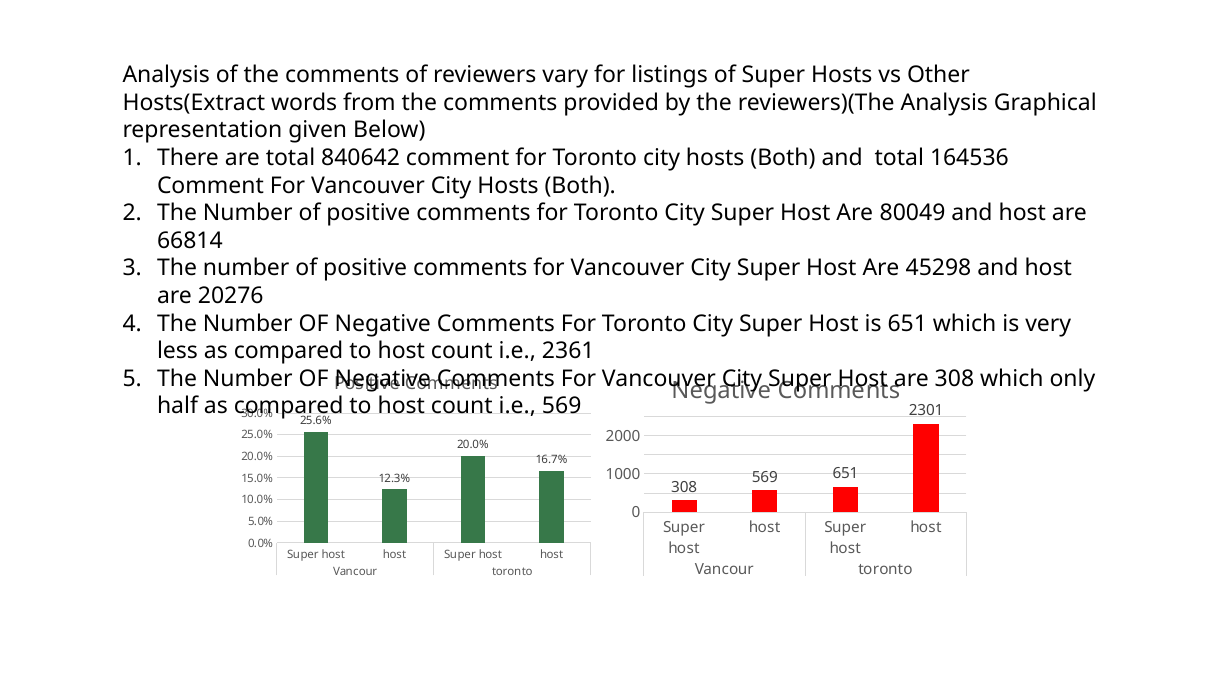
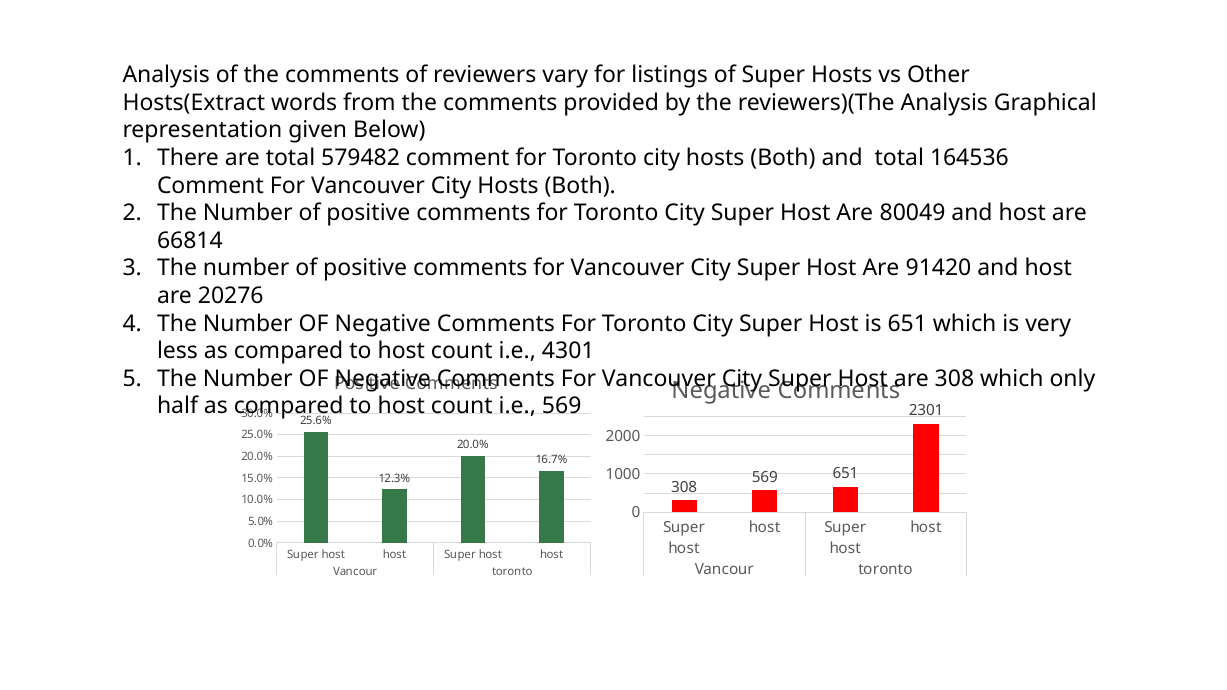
840642: 840642 -> 579482
45298: 45298 -> 91420
2361: 2361 -> 4301
